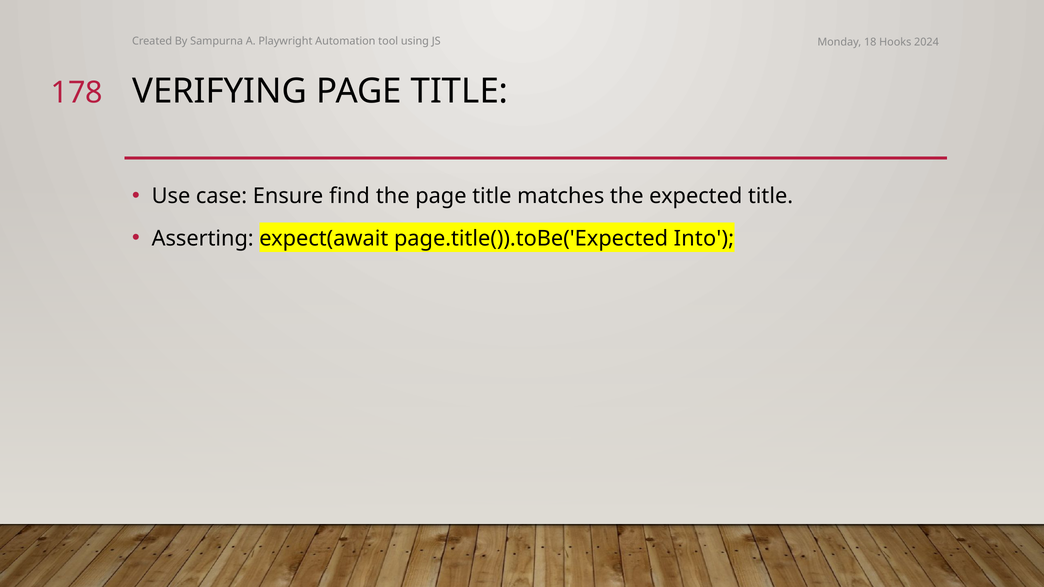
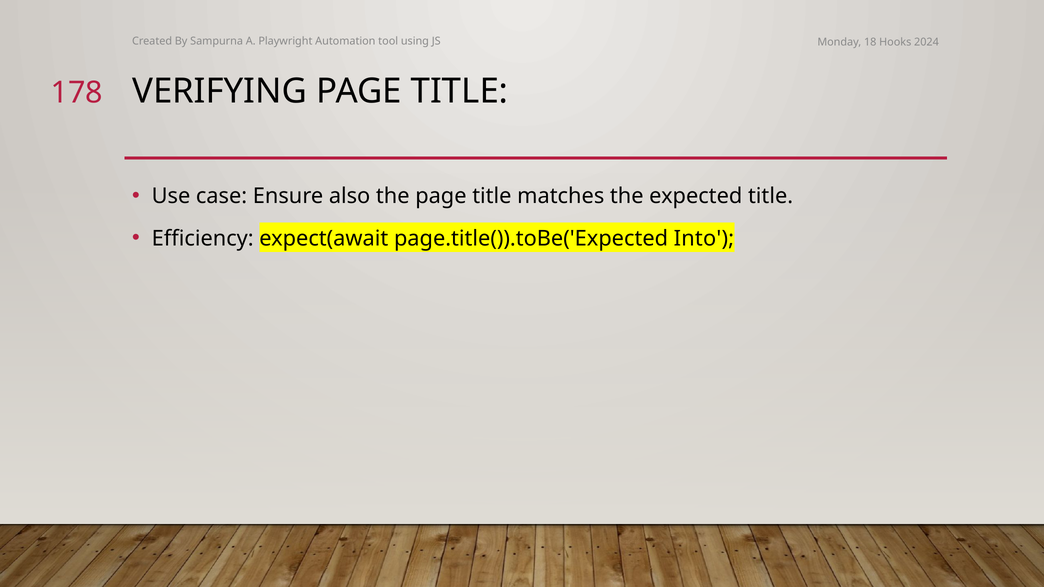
find: find -> also
Asserting: Asserting -> Efficiency
